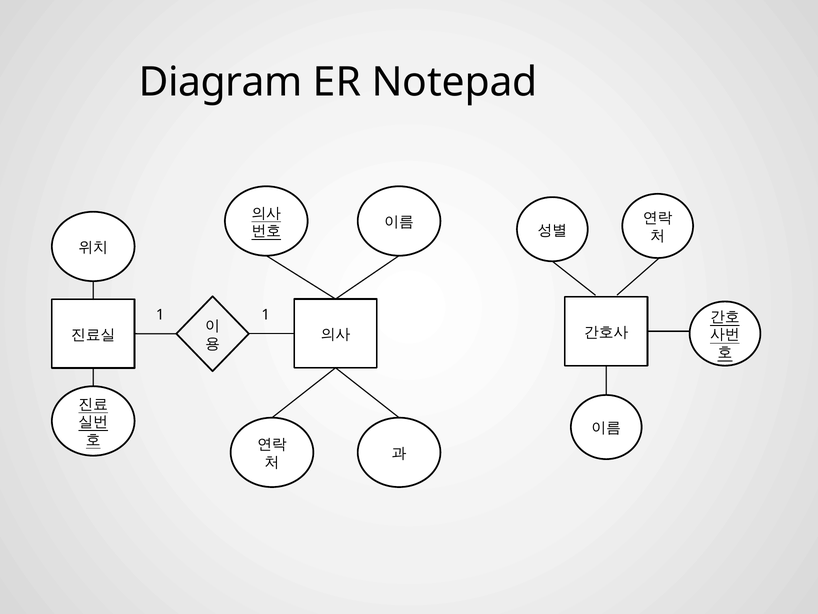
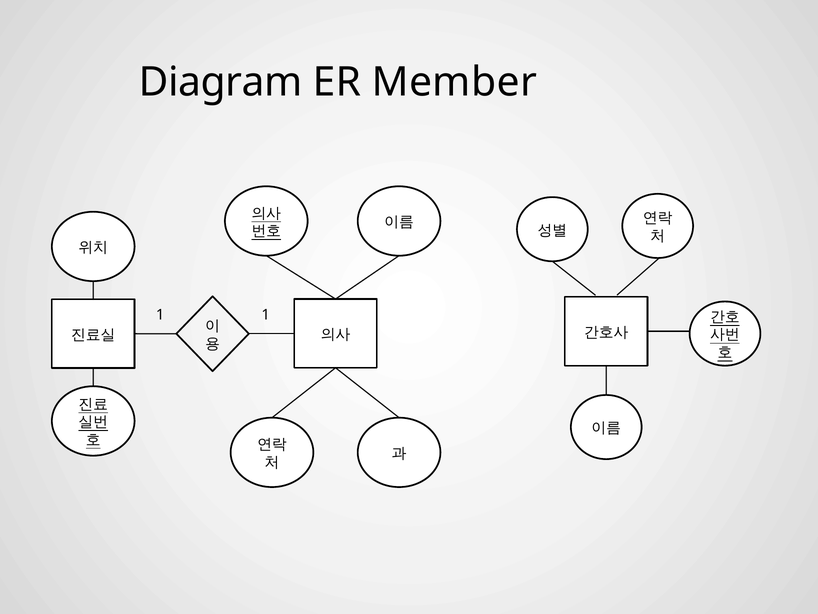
Notepad: Notepad -> Member
